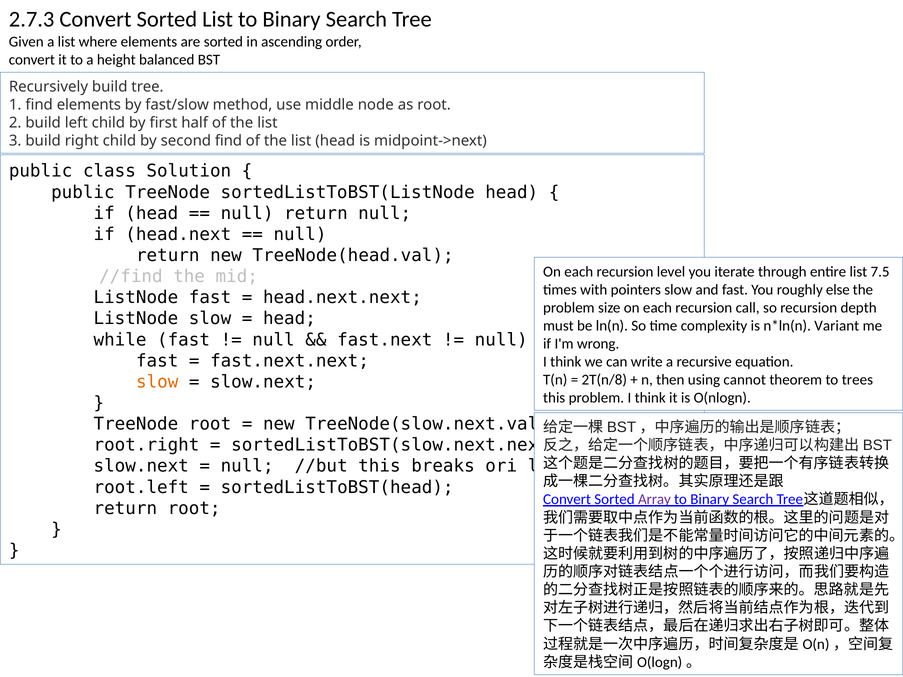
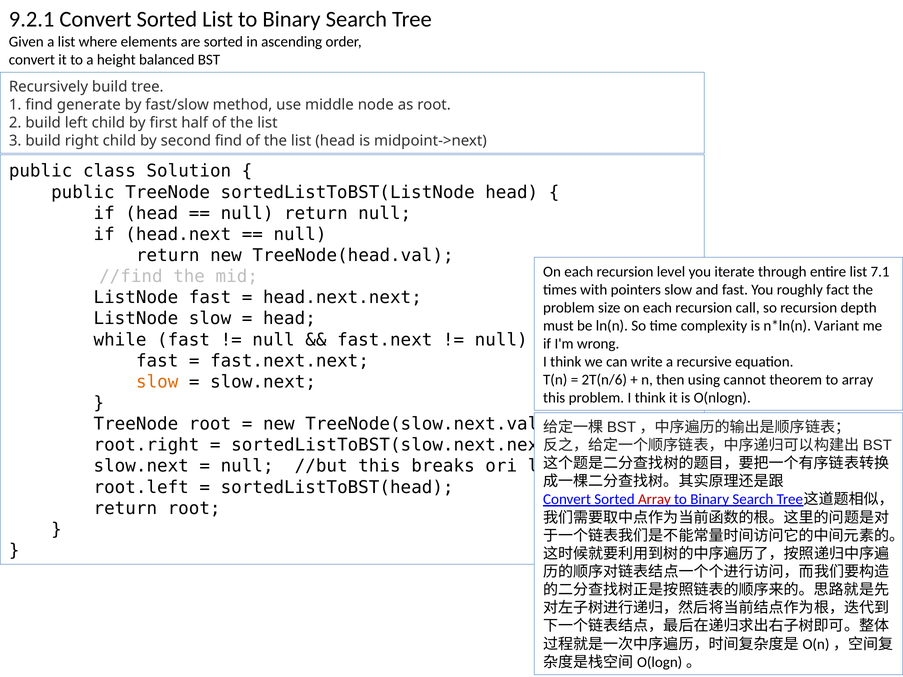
2.7.3: 2.7.3 -> 9.2.1
find elements: elements -> generate
7.5: 7.5 -> 7.1
else: else -> fact
2T(n/8: 2T(n/8 -> 2T(n/6
to trees: trees -> array
Array at (654, 500) colour: purple -> red
